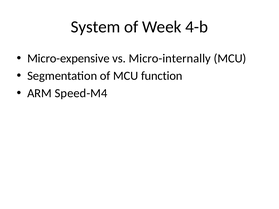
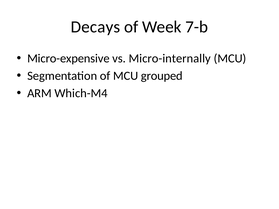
System: System -> Decays
4-b: 4-b -> 7-b
function: function -> grouped
Speed-M4: Speed-M4 -> Which-M4
